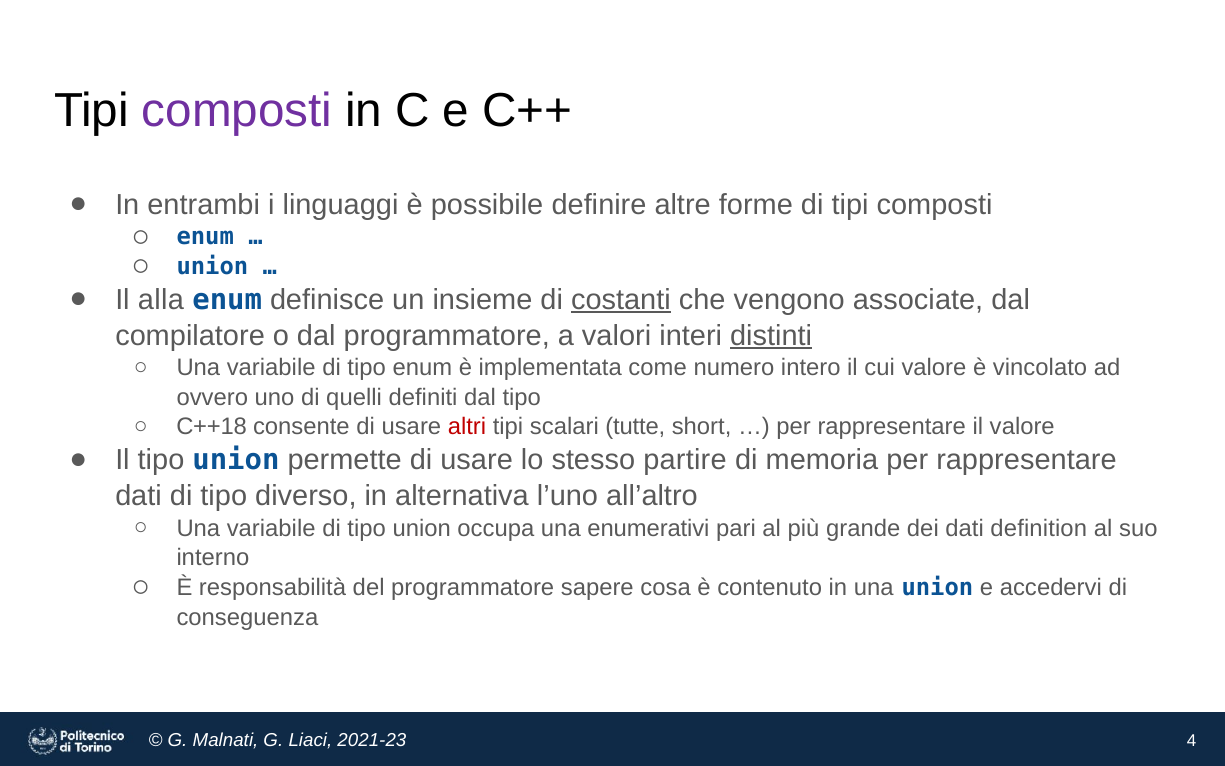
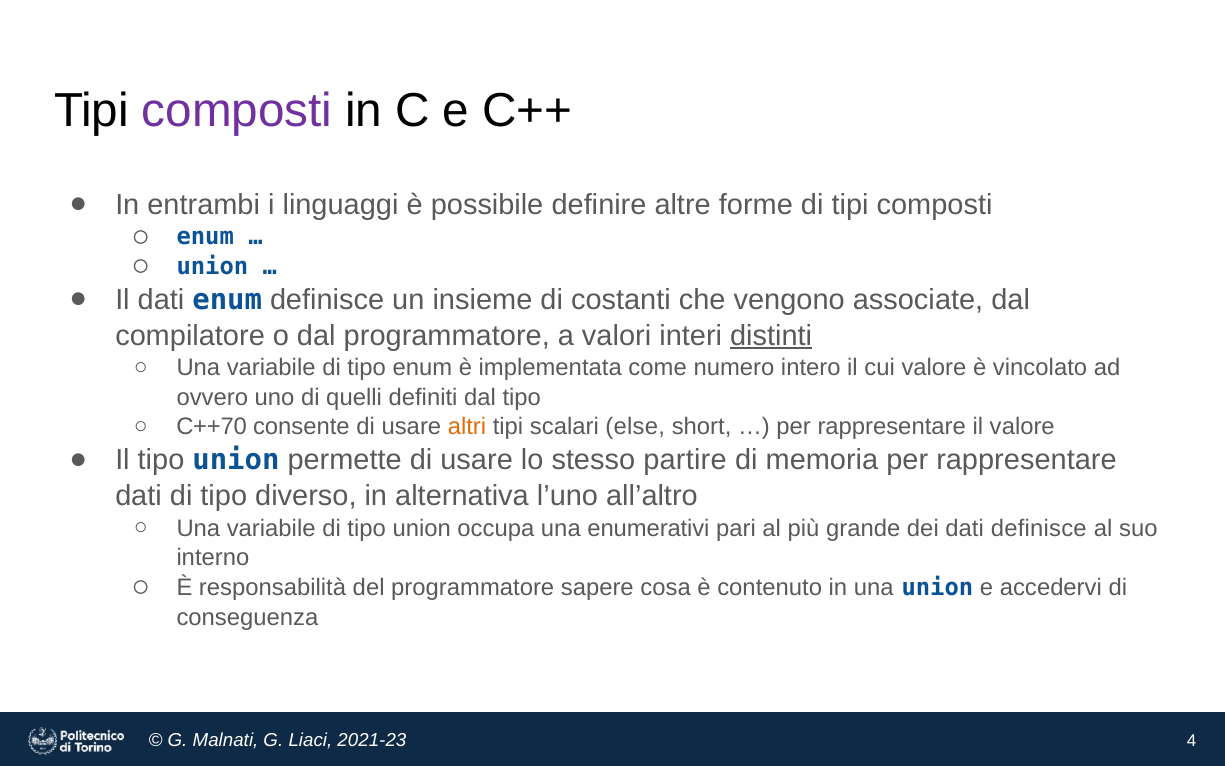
Il alla: alla -> dati
costanti underline: present -> none
C++18: C++18 -> C++70
altri colour: red -> orange
tutte: tutte -> else
dati definition: definition -> definisce
